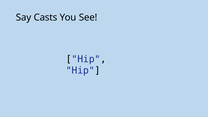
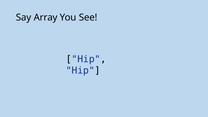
Casts: Casts -> Array
